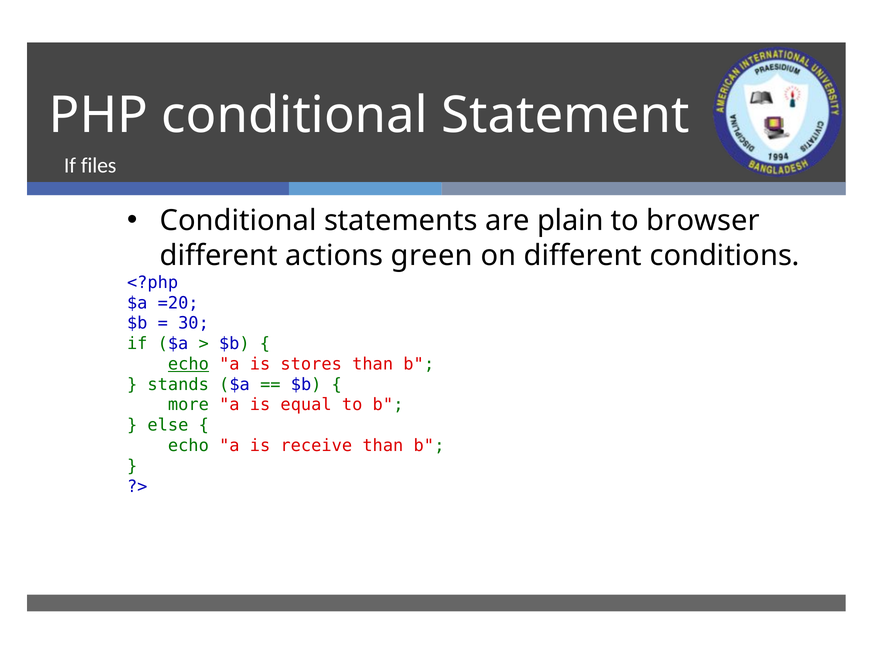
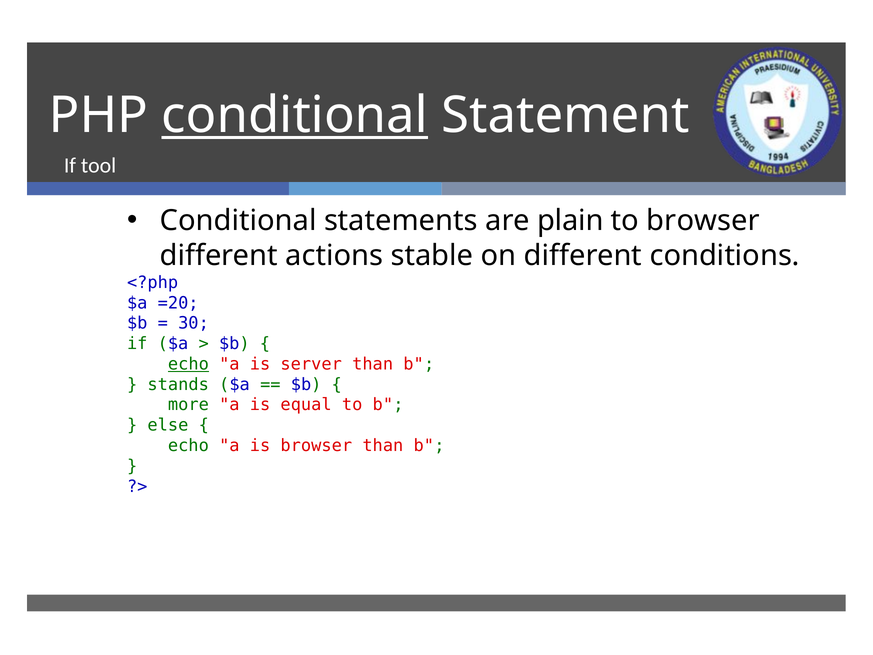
conditional at (295, 115) underline: none -> present
files: files -> tool
green: green -> stable
stores: stores -> server
is receive: receive -> browser
